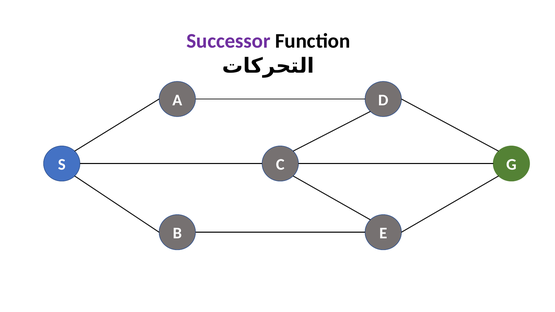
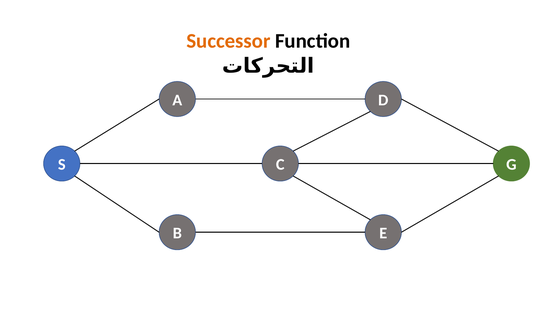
Successor colour: purple -> orange
